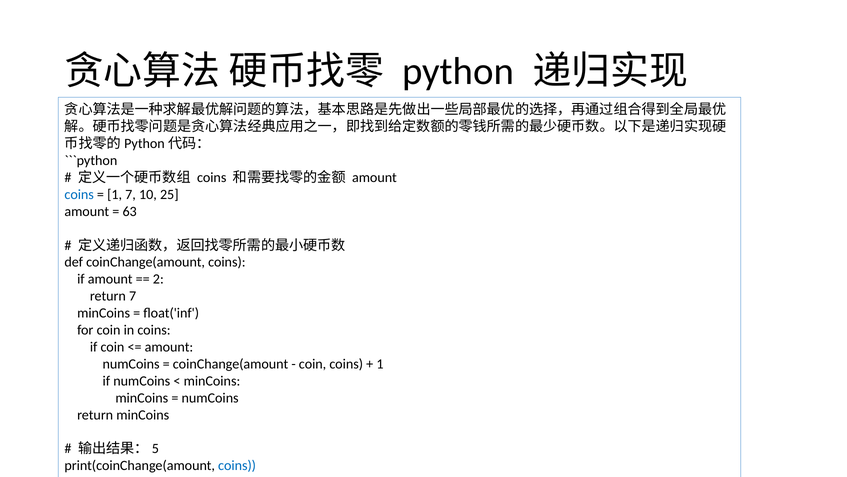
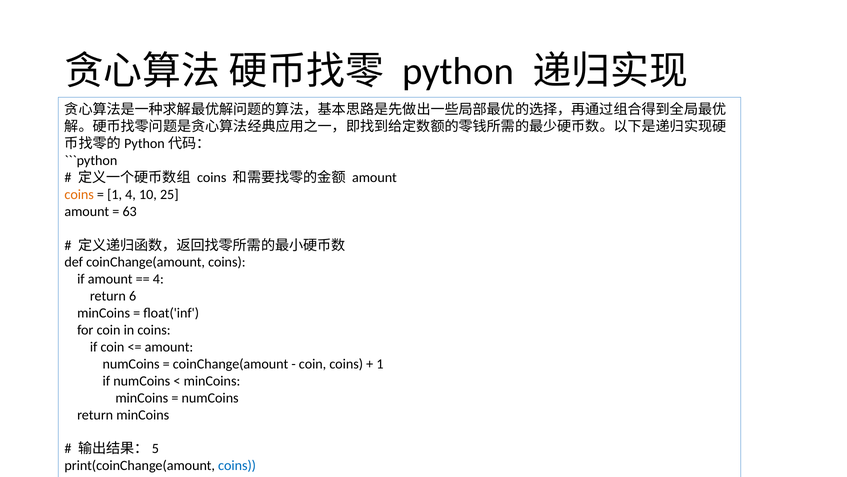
coins at (79, 194) colour: blue -> orange
1 7: 7 -> 4
2 at (158, 279): 2 -> 4
return 7: 7 -> 6
